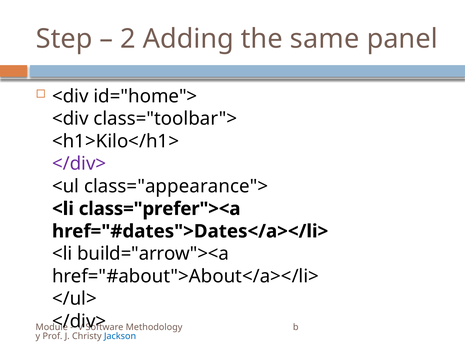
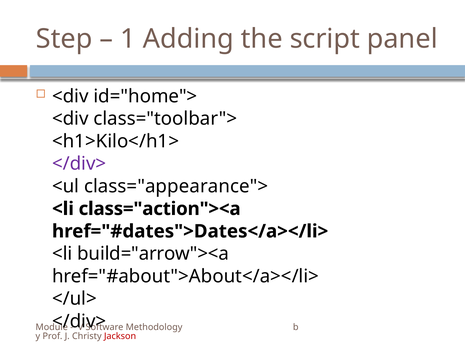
2: 2 -> 1
same: same -> script
class="prefer"><a: class="prefer"><a -> class="action"><a
Jackson colour: blue -> red
